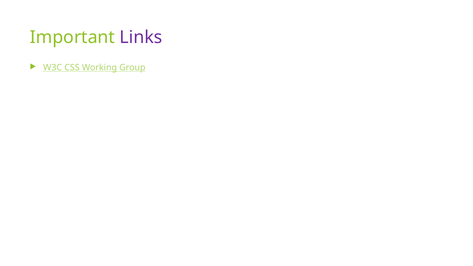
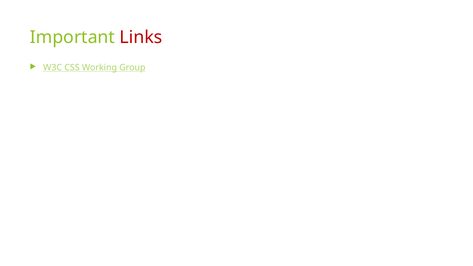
Links colour: purple -> red
